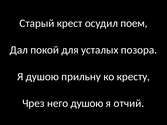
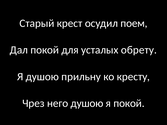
позора: позора -> обрету
я отчий: отчий -> покой
